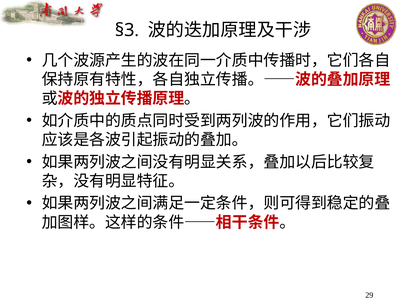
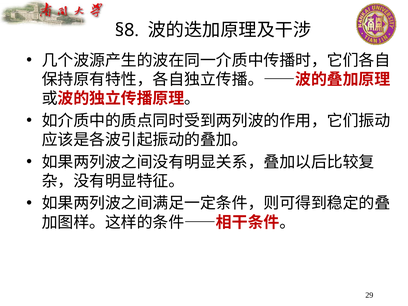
§3: §3 -> §8
